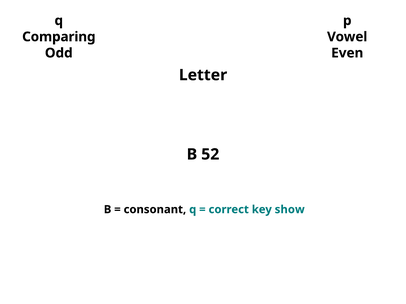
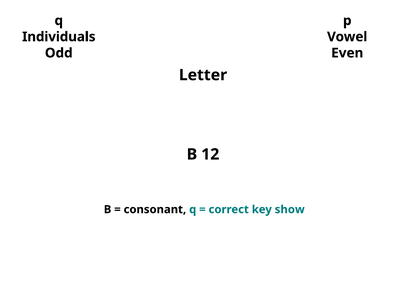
Comparing: Comparing -> Individuals
52: 52 -> 12
